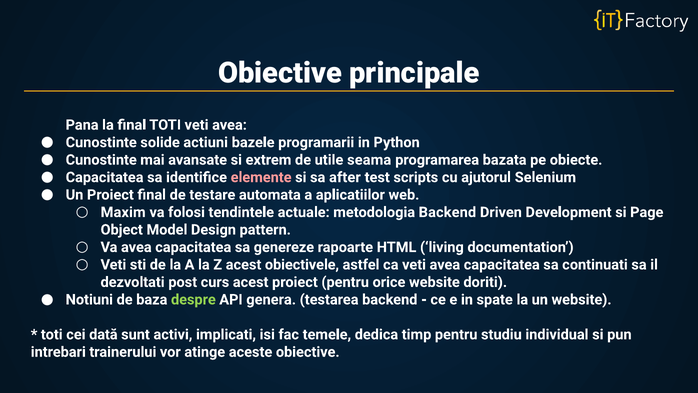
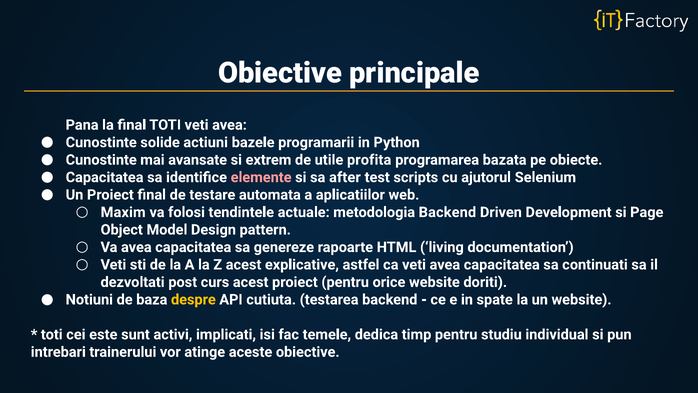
seama: seama -> profita
obiectivele: obiectivele -> explicative
despre colour: light green -> yellow
genera: genera -> cutiuta
dată: dată -> este
